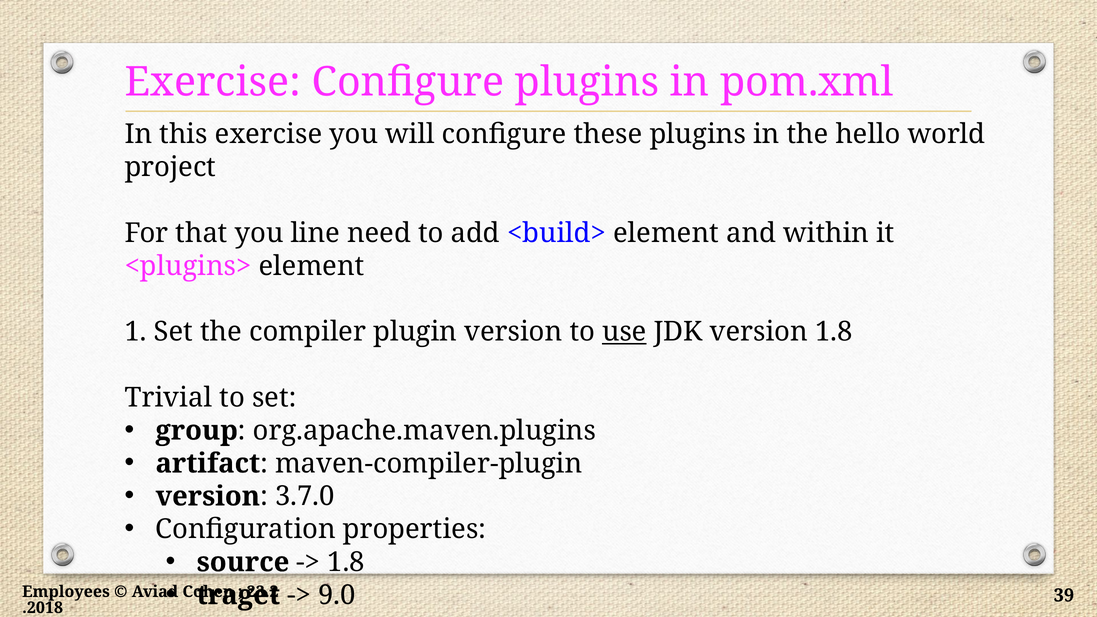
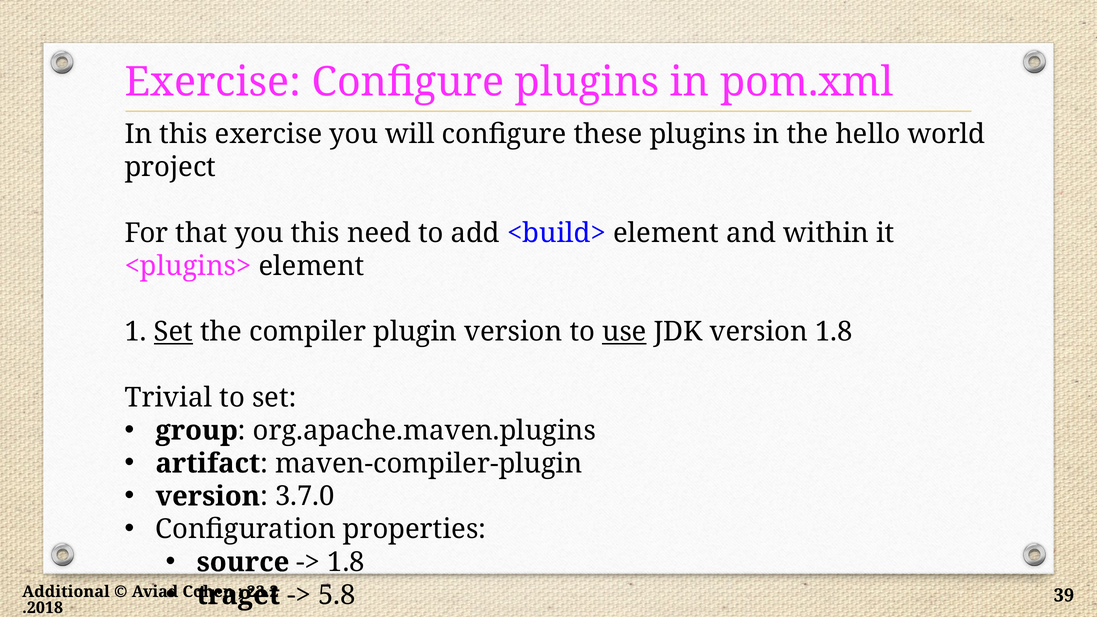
you line: line -> this
Set at (173, 332) underline: none -> present
9.0: 9.0 -> 5.8
Employees: Employees -> Additional
